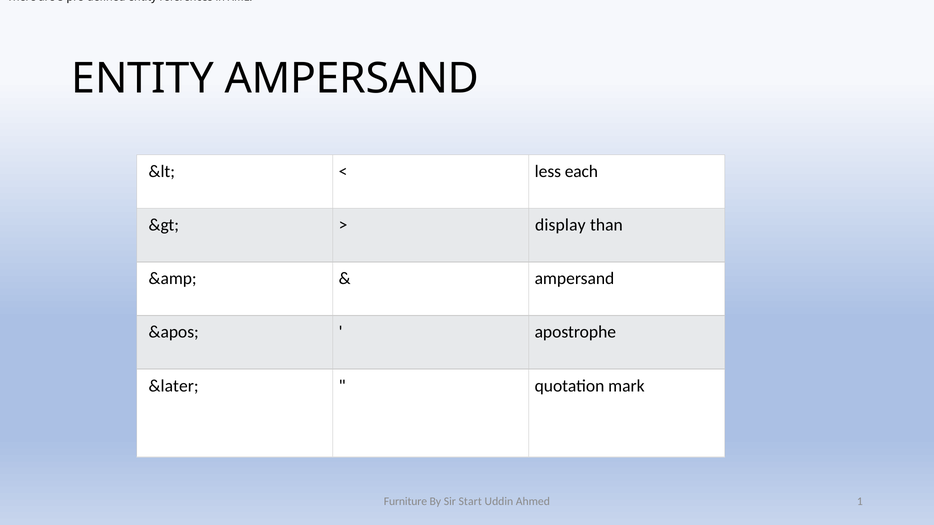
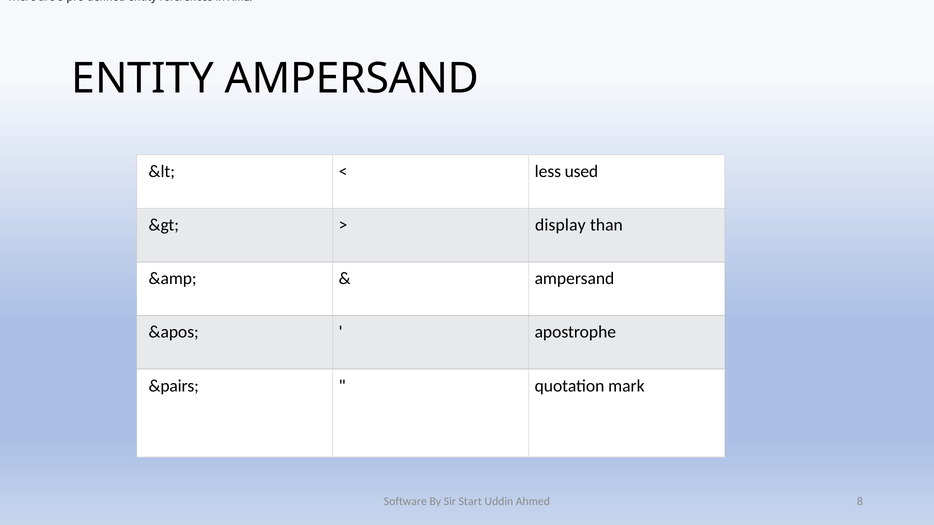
each: each -> used
&later: &later -> &pairs
Furniture: Furniture -> Software
1: 1 -> 8
